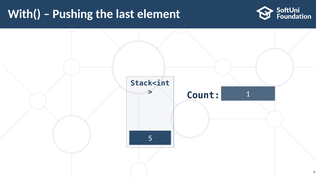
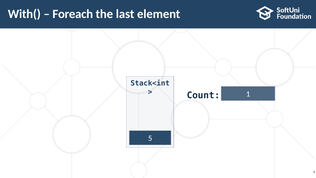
Pushing: Pushing -> Foreach
